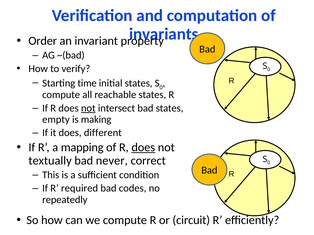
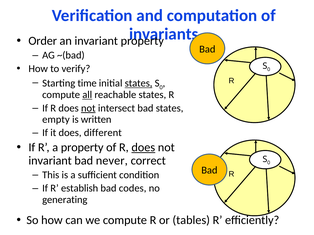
states at (139, 83) underline: none -> present
all underline: none -> present
making: making -> written
a mapping: mapping -> property
textually at (50, 161): textually -> invariant
required: required -> establish
repeatedly: repeatedly -> generating
circuit: circuit -> tables
